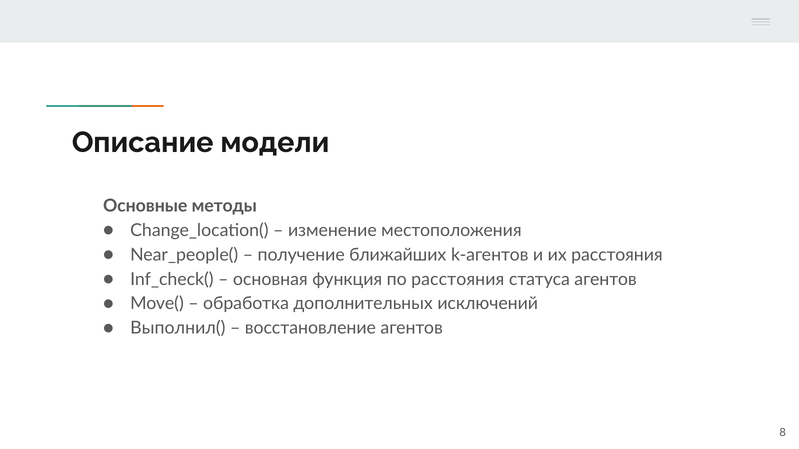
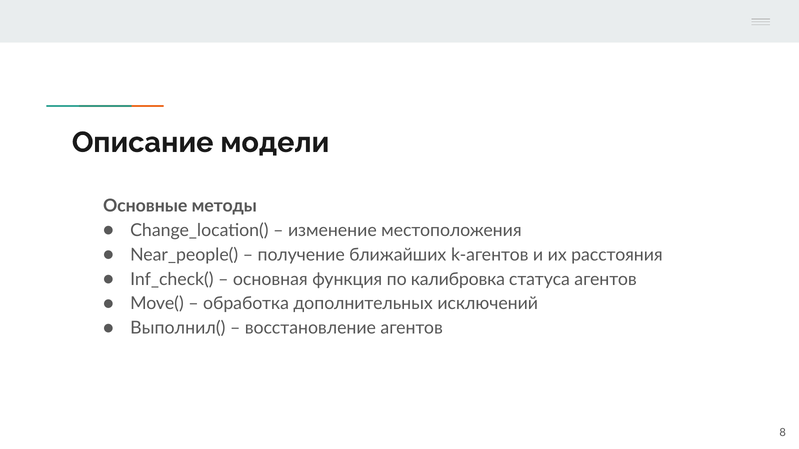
по расстояния: расстояния -> калибровка
